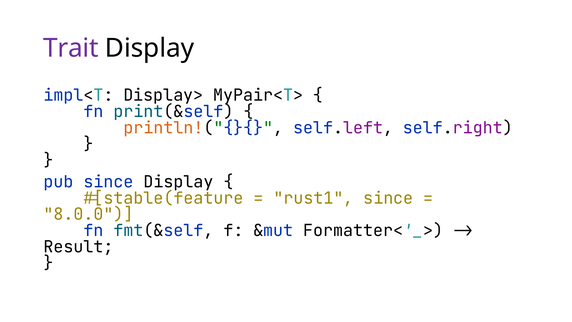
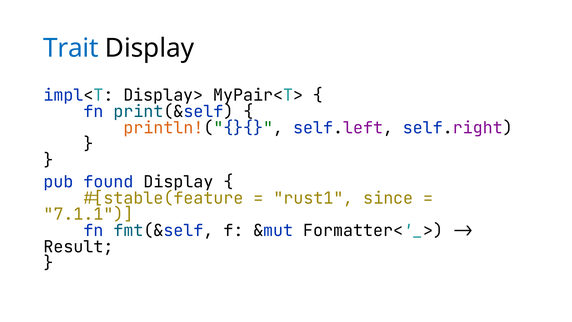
Trait colour: purple -> blue
pub since: since -> found
8.0.0: 8.0.0 -> 7.1.1
